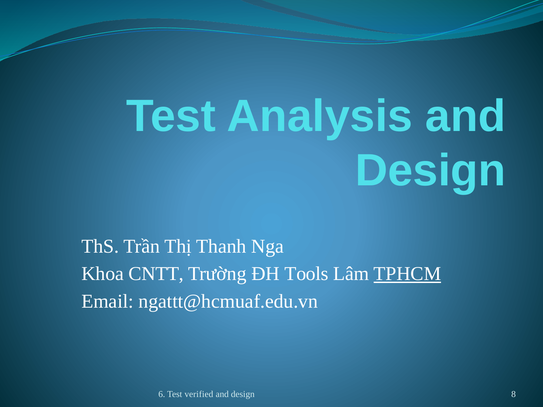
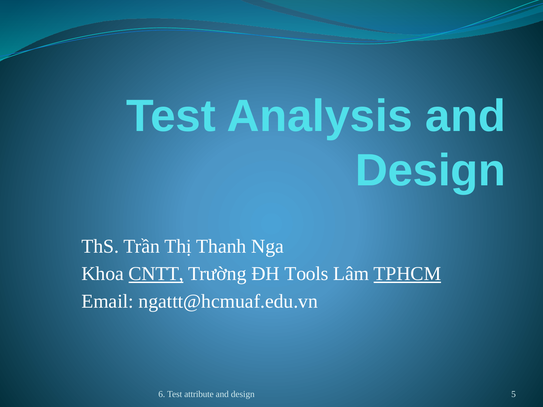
CNTT underline: none -> present
verified: verified -> attribute
8: 8 -> 5
